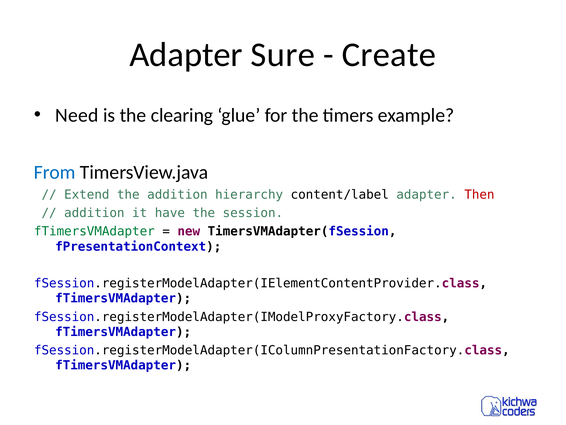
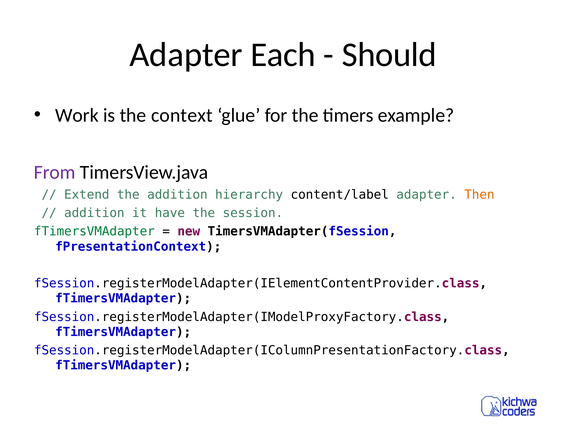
Sure: Sure -> Each
Create: Create -> Should
Need: Need -> Work
clearing: clearing -> context
From colour: blue -> purple
Then colour: red -> orange
